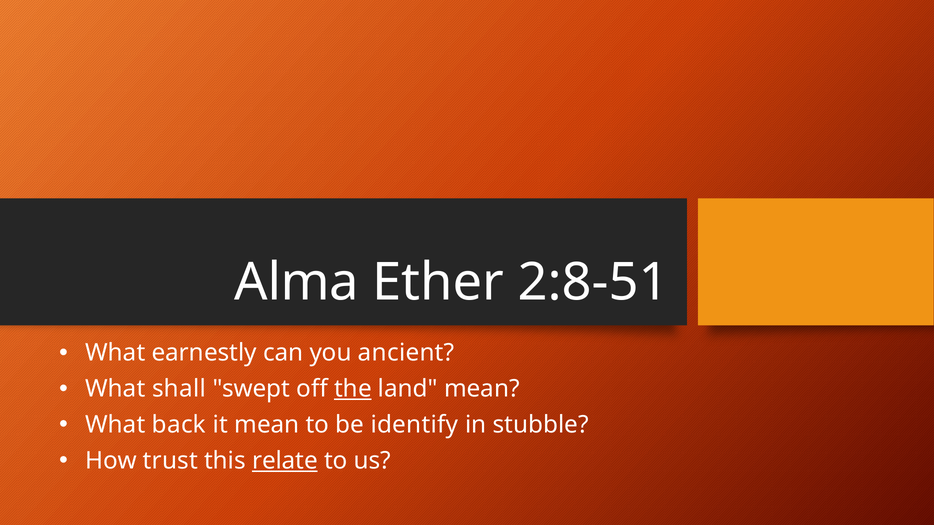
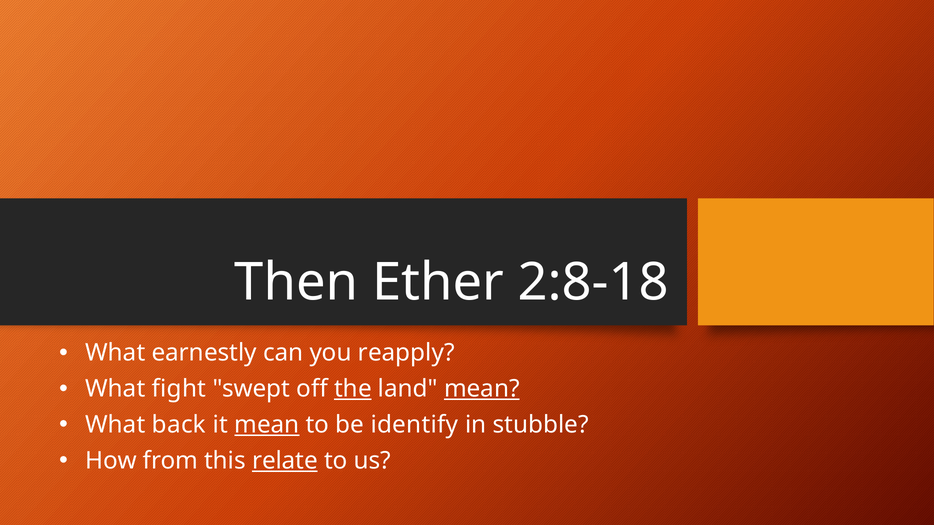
Alma: Alma -> Then
2:8-51: 2:8-51 -> 2:8-18
ancient: ancient -> reapply
shall: shall -> fight
mean at (482, 389) underline: none -> present
mean at (267, 425) underline: none -> present
trust: trust -> from
